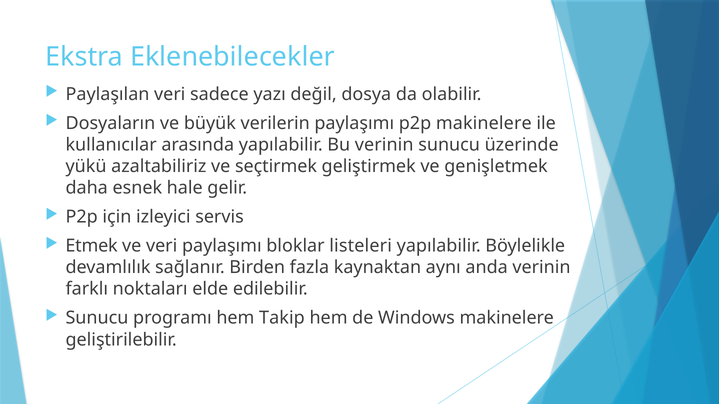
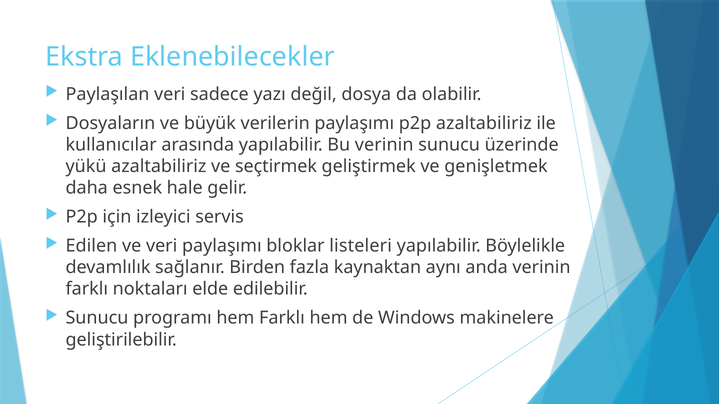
p2p makinelere: makinelere -> azaltabiliriz
Etmek: Etmek -> Edilen
hem Takip: Takip -> Farklı
